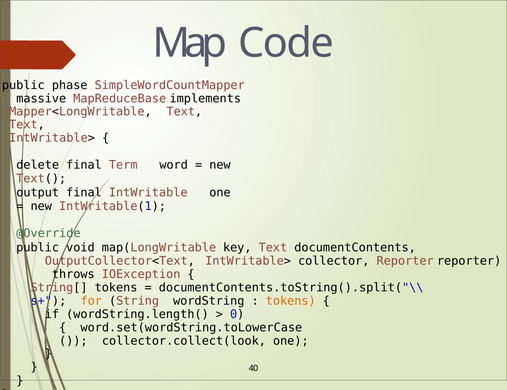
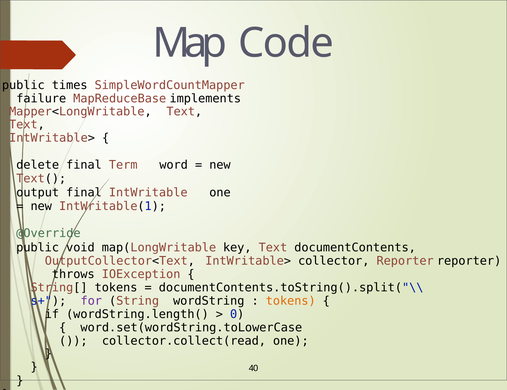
phase: phase -> times
massive: massive -> failure
for colour: orange -> purple
collector.collect(look: collector.collect(look -> collector.collect(read
